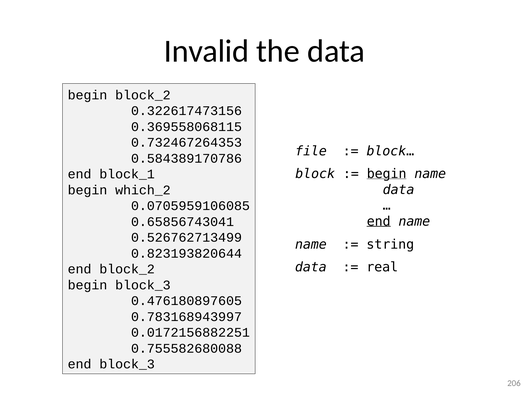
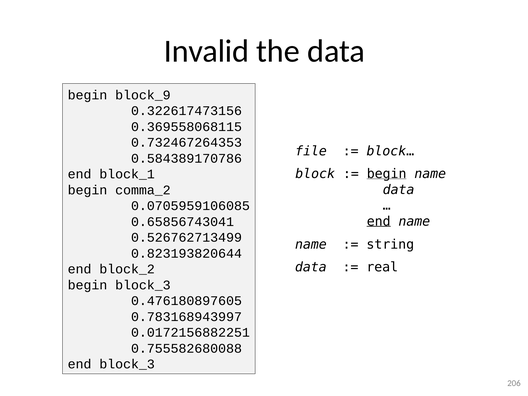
begin block_2: block_2 -> block_9
which_2: which_2 -> comma_2
